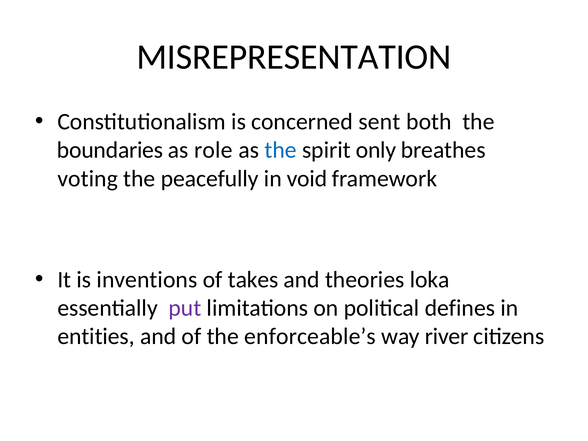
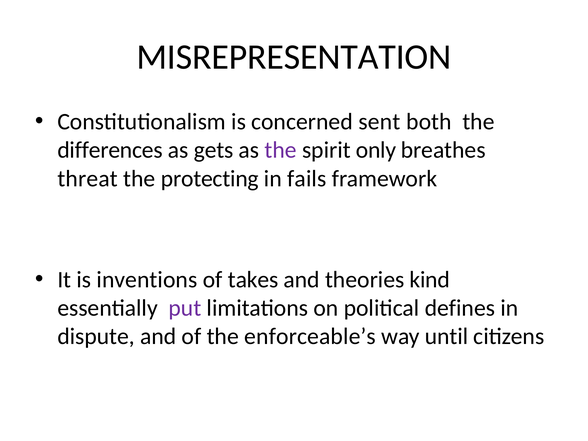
boundaries: boundaries -> differences
role: role -> gets
the at (281, 150) colour: blue -> purple
voting: voting -> threat
peacefully: peacefully -> protecting
void: void -> fails
loka: loka -> kind
entities: entities -> dispute
river: river -> until
